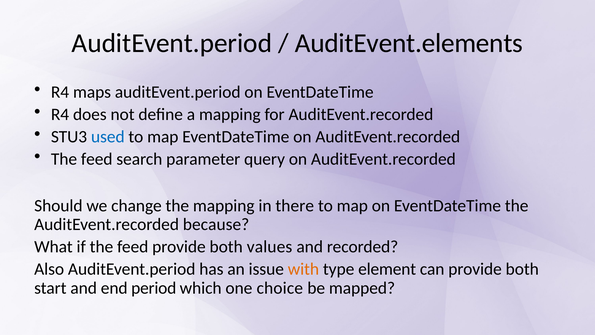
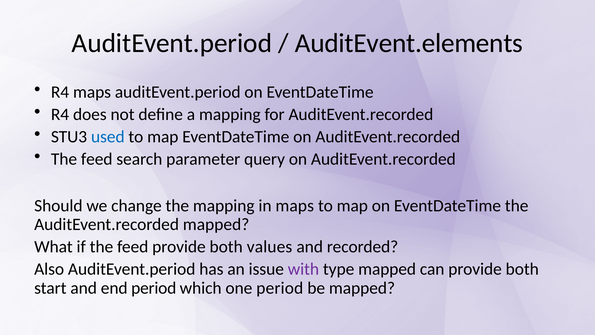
in there: there -> maps
AuditEvent.recorded because: because -> mapped
with colour: orange -> purple
type element: element -> mapped
one choice: choice -> period
